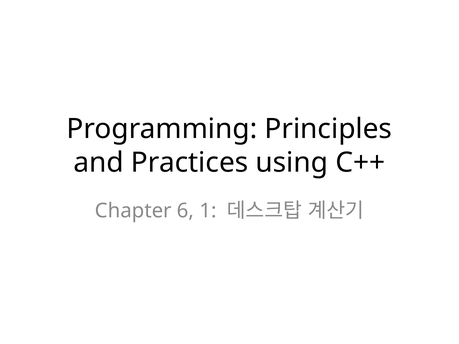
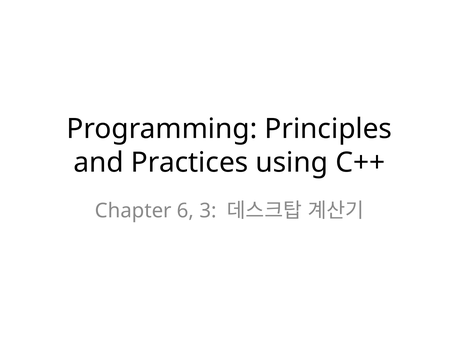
1: 1 -> 3
